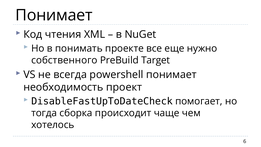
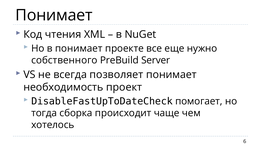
в понимать: понимать -> понимает
Target: Target -> Server
powershell: powershell -> позволяет
